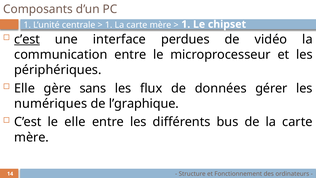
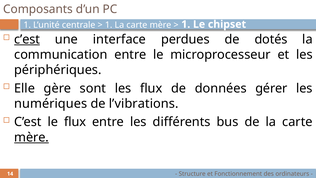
vidéo: vidéo -> dotés
sans: sans -> sont
l’graphique: l’graphique -> l’vibrations
le elle: elle -> flux
mère at (32, 137) underline: none -> present
